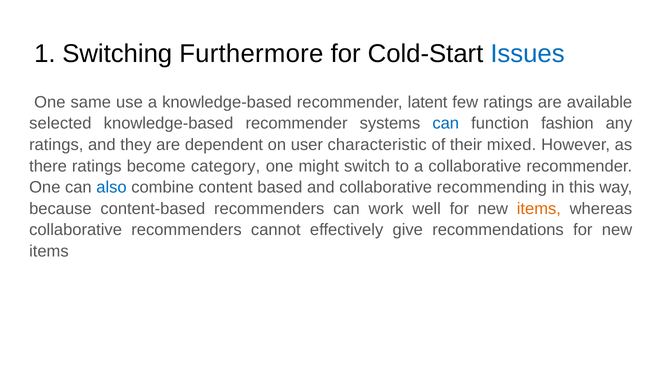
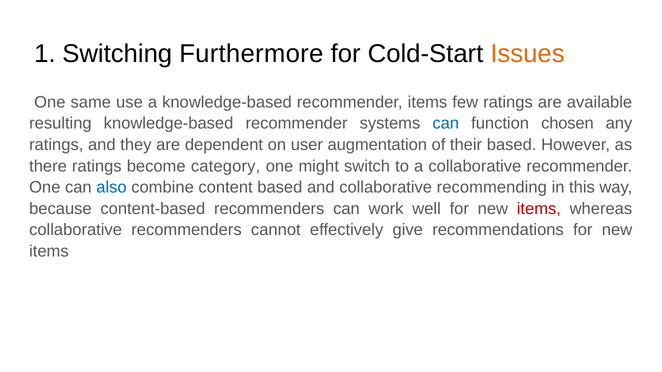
Issues colour: blue -> orange
recommender latent: latent -> items
selected: selected -> resulting
fashion: fashion -> chosen
characteristic: characteristic -> augmentation
their mixed: mixed -> based
items at (539, 209) colour: orange -> red
